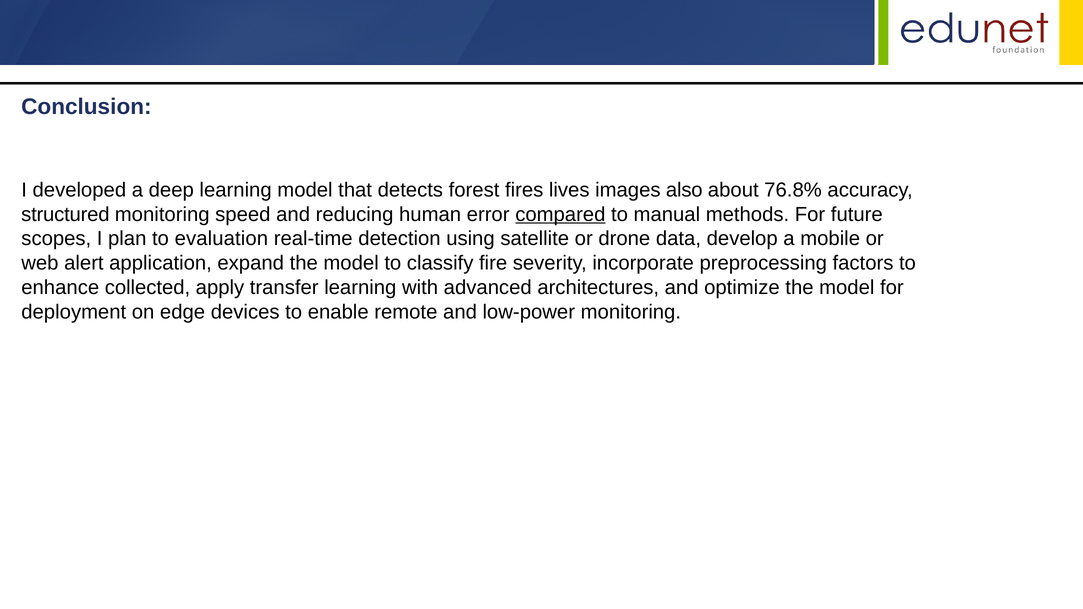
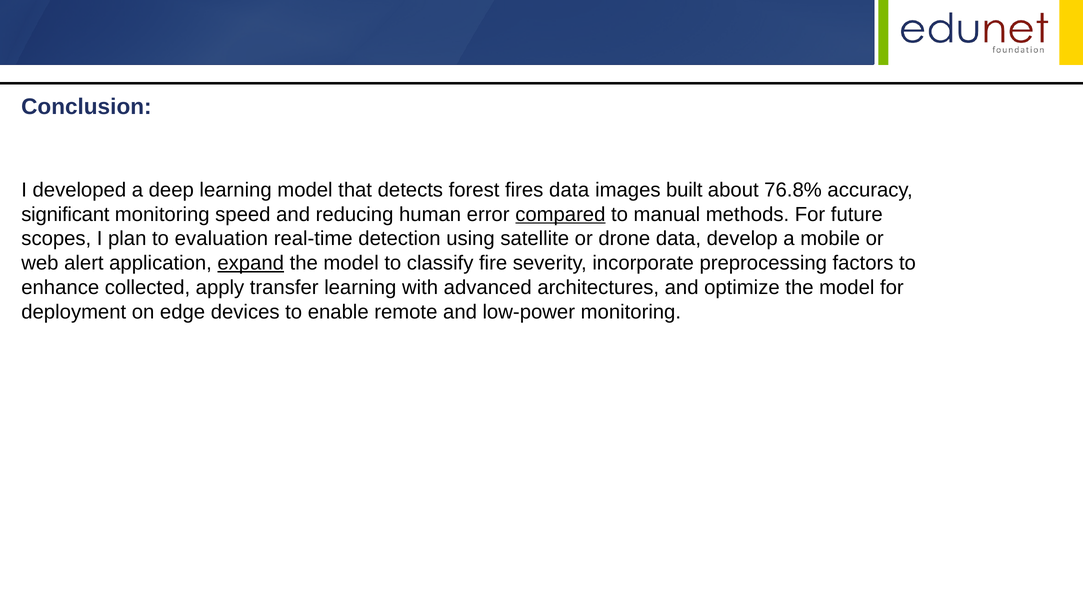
fires lives: lives -> data
also: also -> built
structured: structured -> significant
expand underline: none -> present
